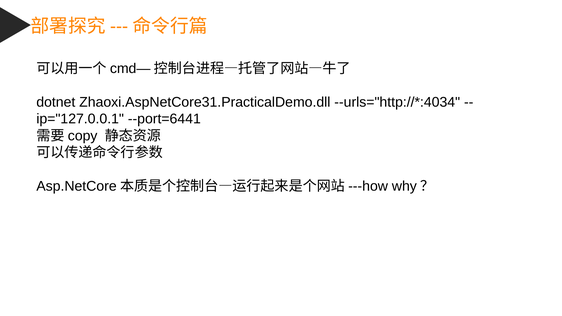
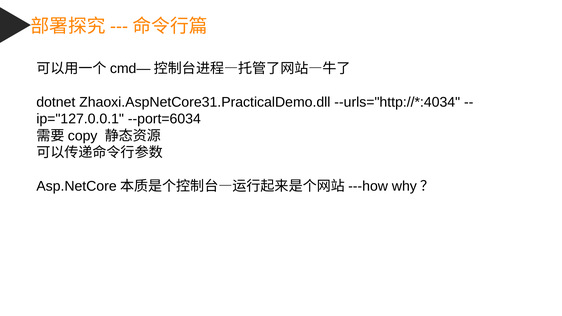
--port=6441: --port=6441 -> --port=6034
